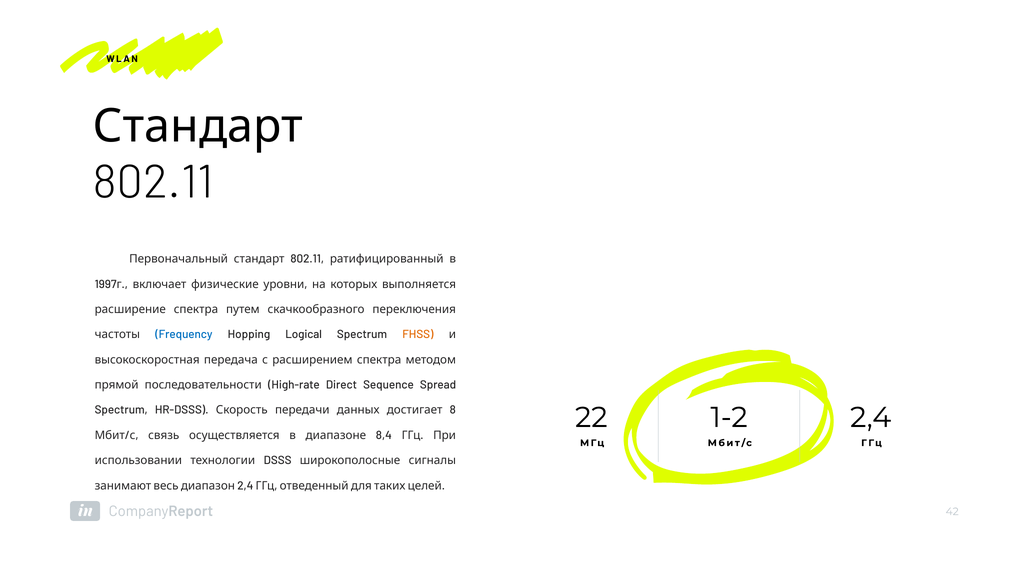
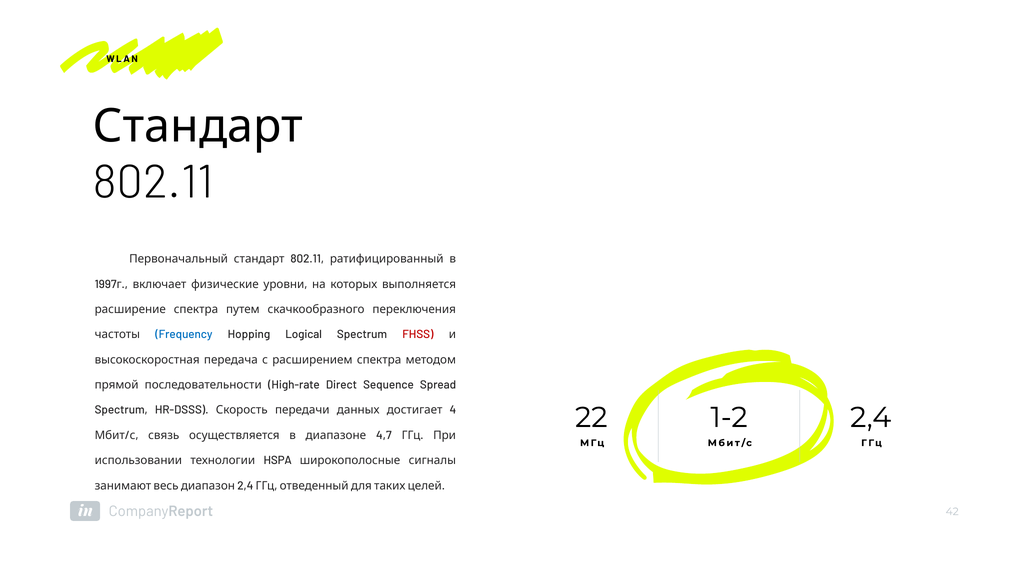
FHSS colour: orange -> red
8: 8 -> 4
8,4: 8,4 -> 4,7
DSSS: DSSS -> HSPA
